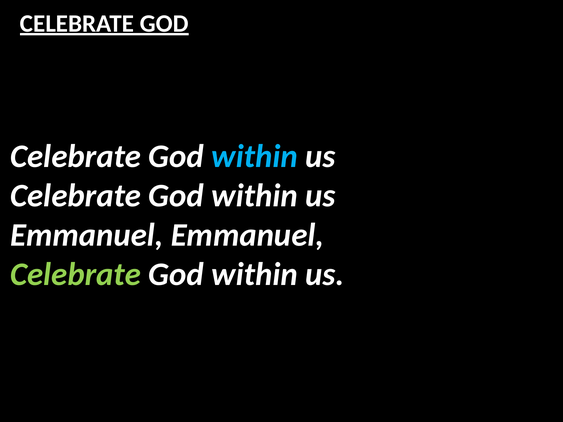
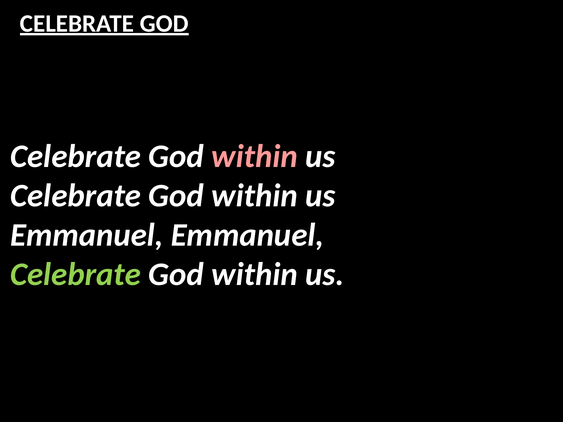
within at (255, 156) colour: light blue -> pink
